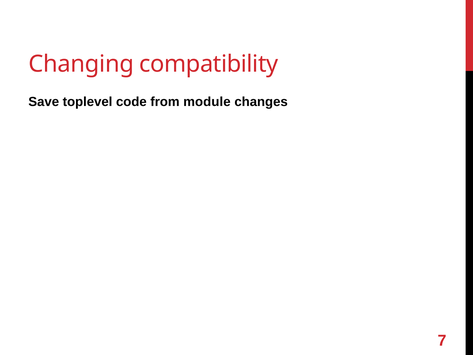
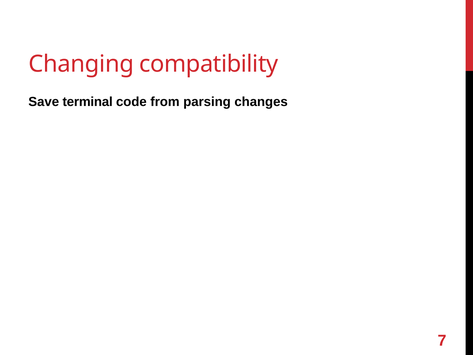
toplevel: toplevel -> terminal
module: module -> parsing
